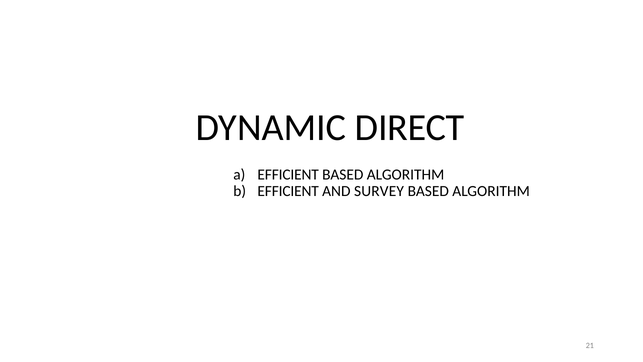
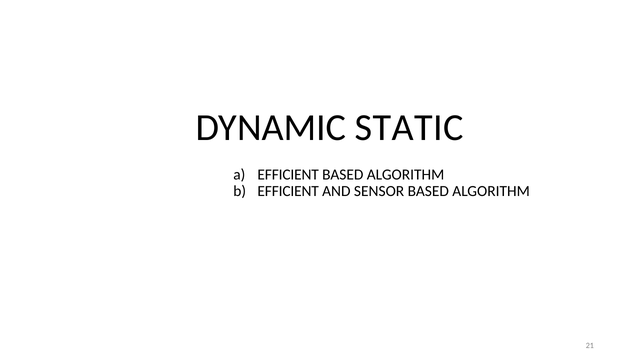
DIRECT: DIRECT -> STATIC
SURVEY: SURVEY -> SENSOR
